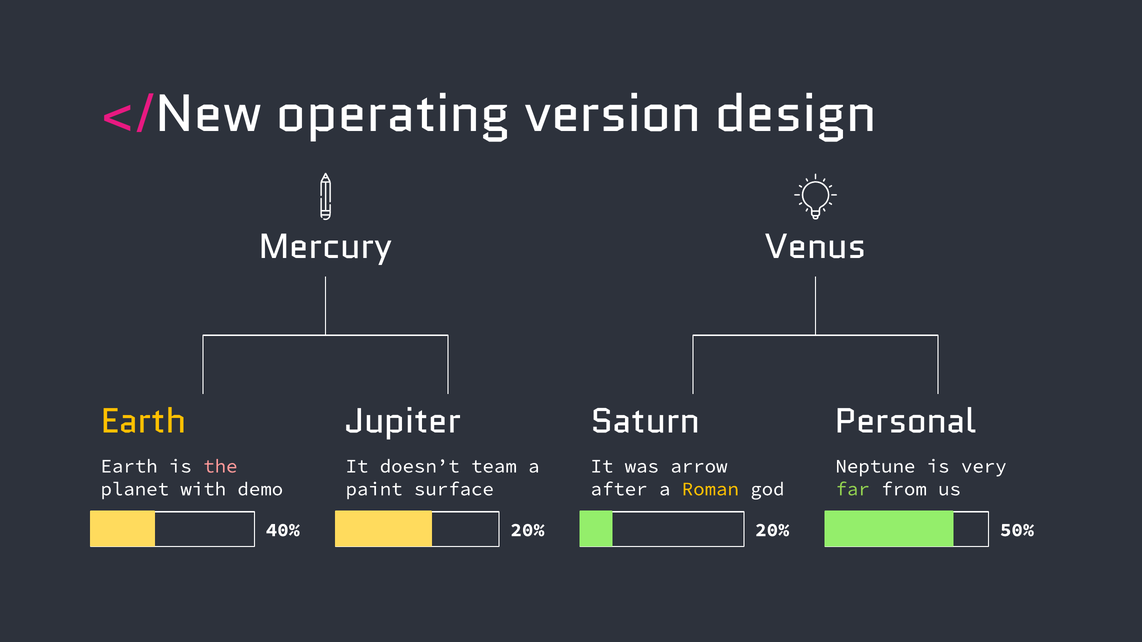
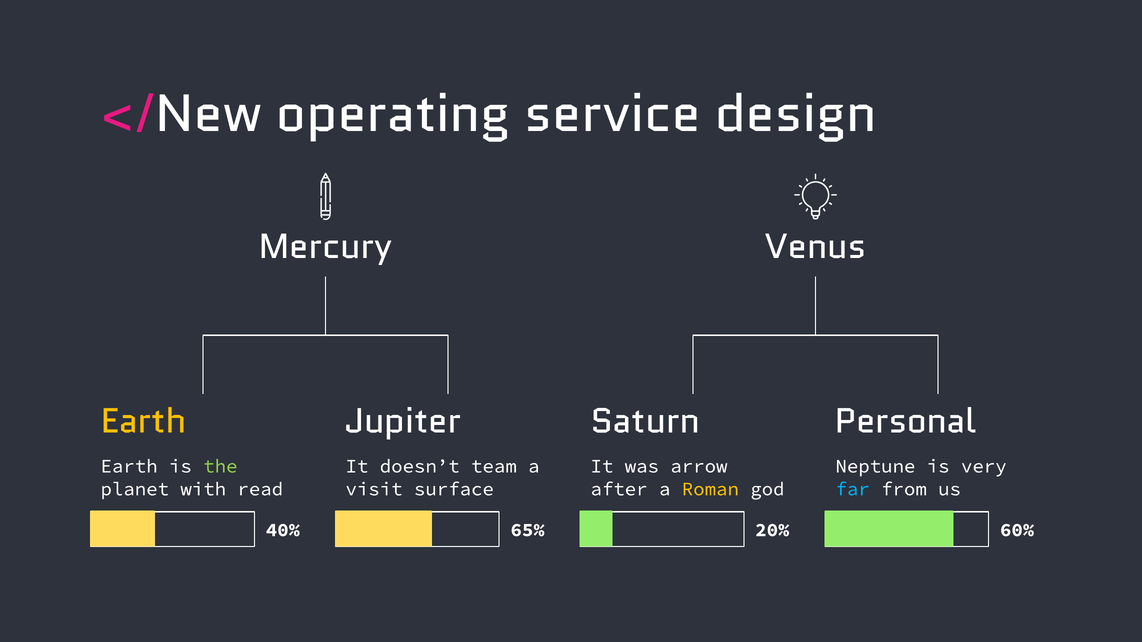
version: version -> service
the colour: pink -> light green
demo: demo -> read
paint: paint -> visit
far colour: light green -> light blue
40% 20%: 20% -> 65%
50%: 50% -> 60%
